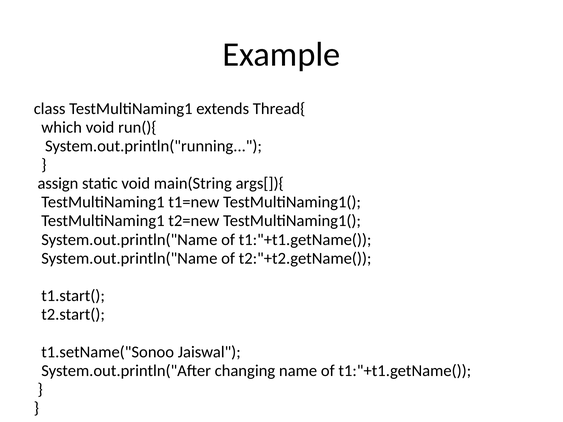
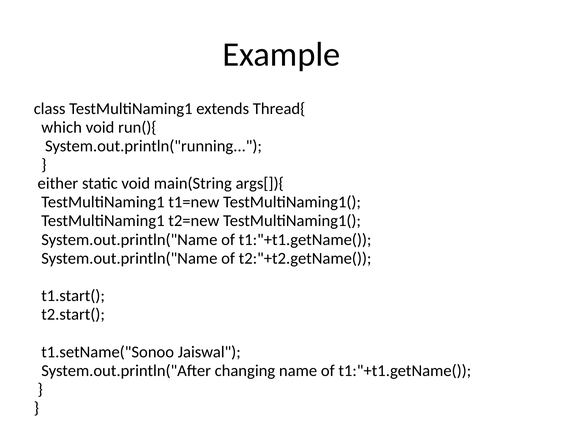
assign: assign -> either
